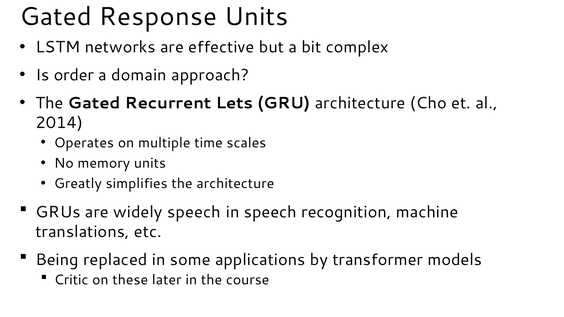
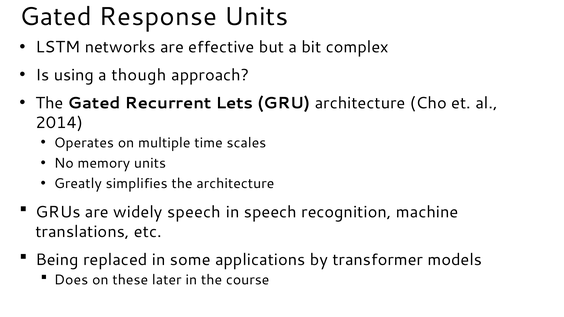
order: order -> using
domain: domain -> though
Critic: Critic -> Does
